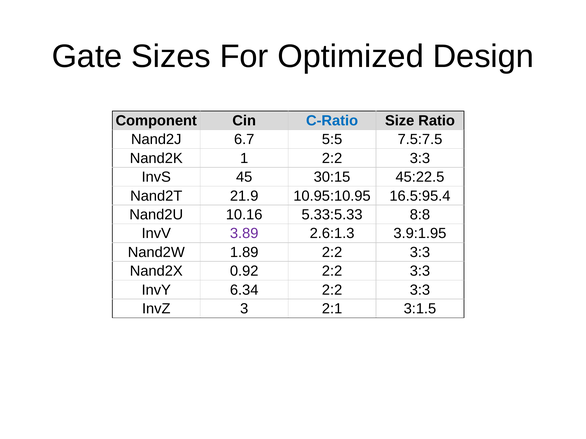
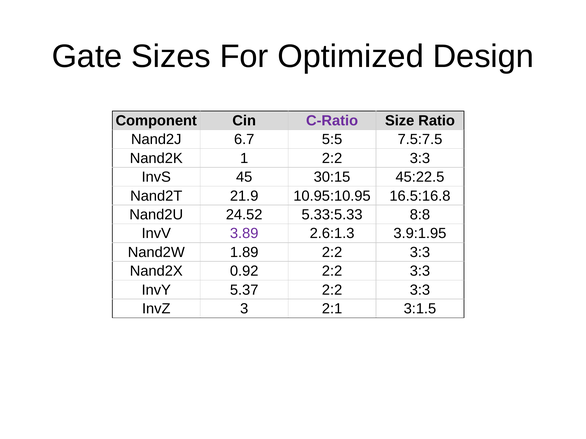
C-Ratio colour: blue -> purple
16.5:95.4: 16.5:95.4 -> 16.5:16.8
10.16: 10.16 -> 24.52
6.34: 6.34 -> 5.37
